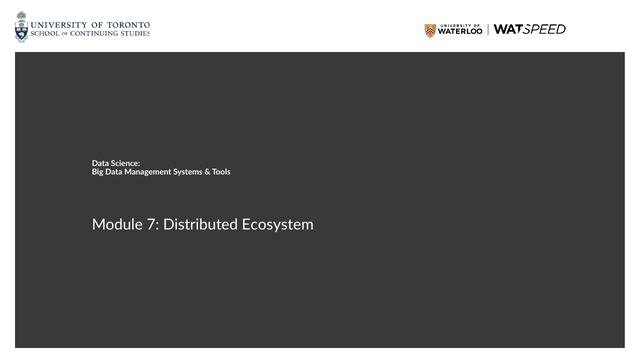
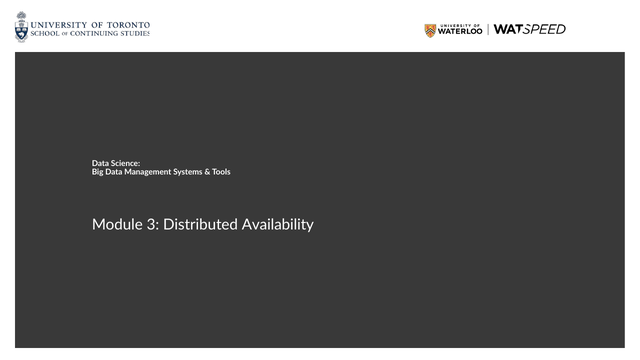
7: 7 -> 3
Ecosystem: Ecosystem -> Availability
